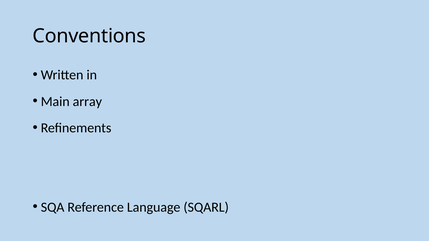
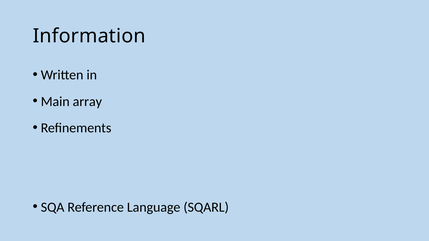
Conventions: Conventions -> Information
